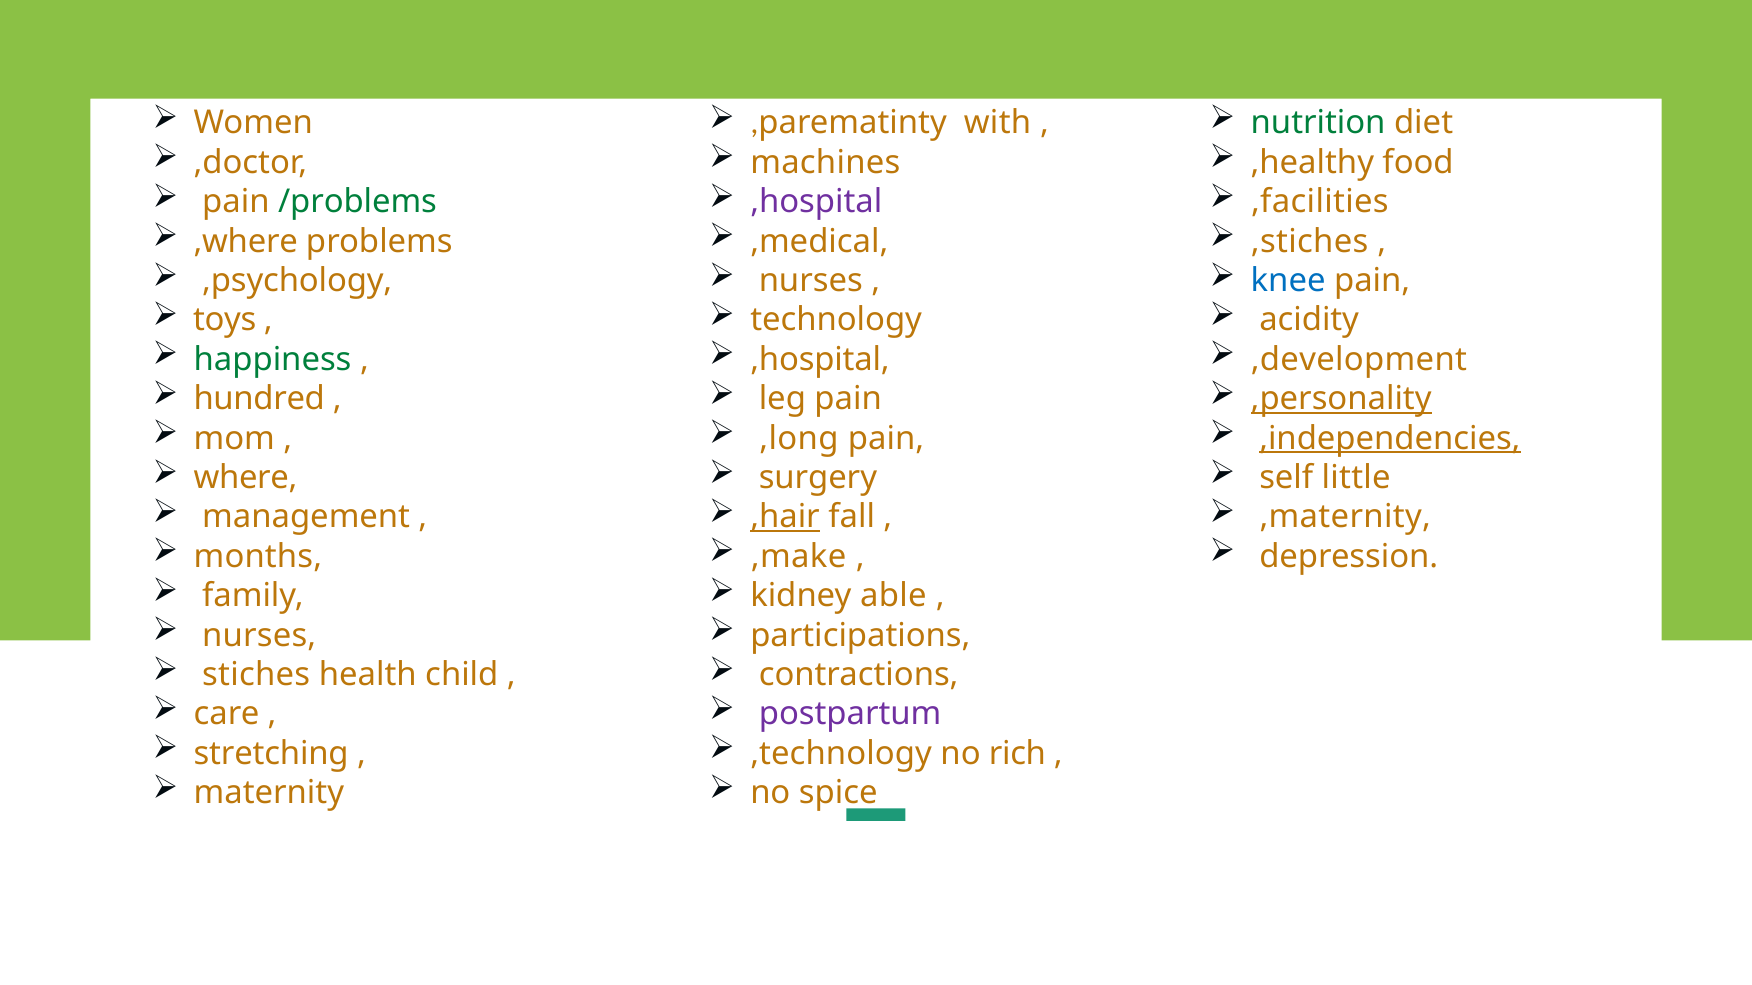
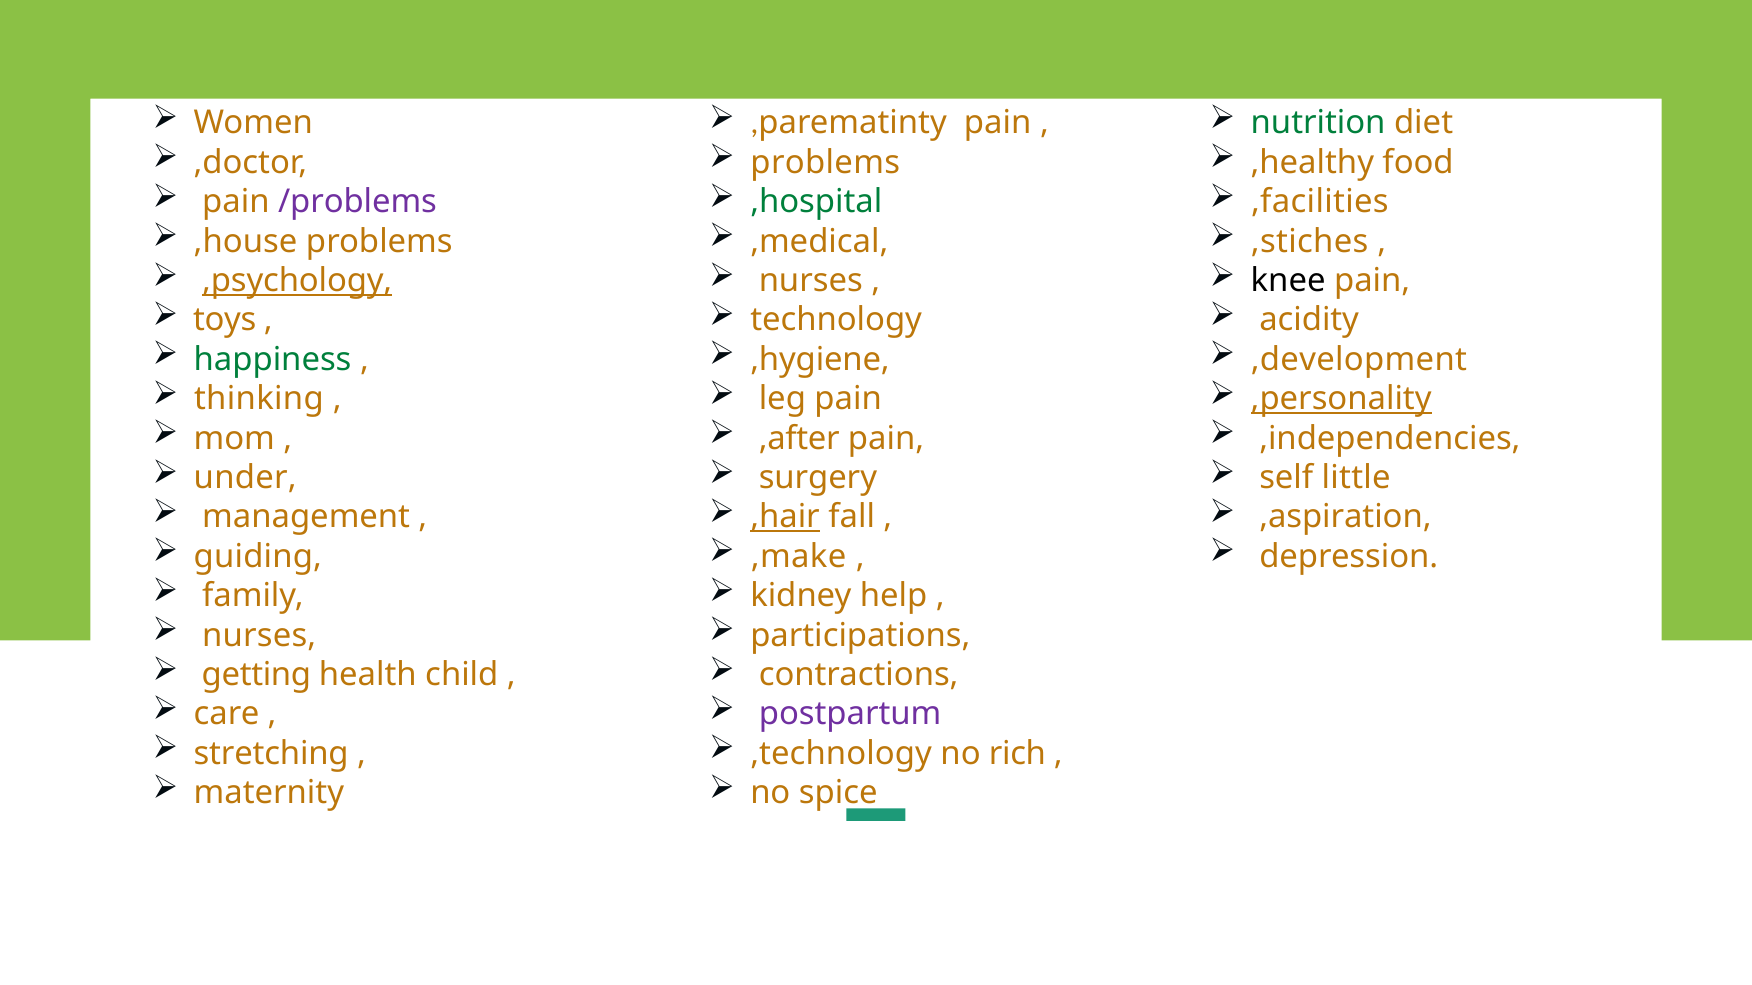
with at (998, 123): with -> pain
machines at (825, 163): machines -> problems
/problems colour: green -> purple
,hospital at (816, 202) colour: purple -> green
,where: ,where -> ,house
,psychology underline: none -> present
knee colour: blue -> black
,hospital at (820, 360): ,hospital -> ,hygiene
hundred: hundred -> thinking
,long: ,long -> ,after
,independencies underline: present -> none
where: where -> under
,maternity: ,maternity -> ,aspiration
months: months -> guiding
able: able -> help
stiches: stiches -> getting
